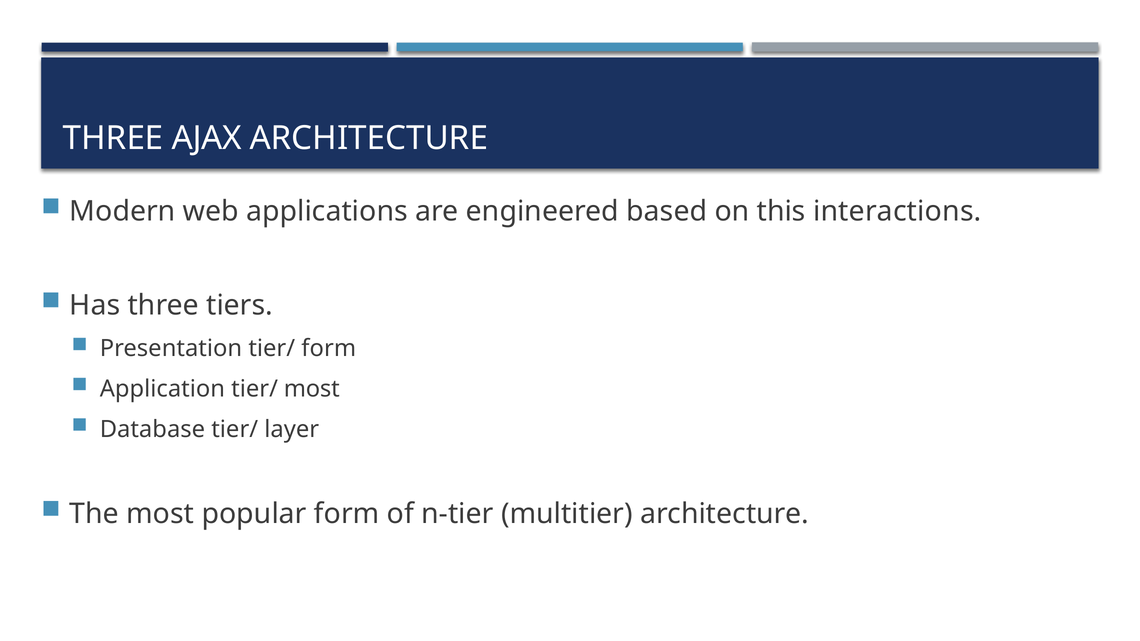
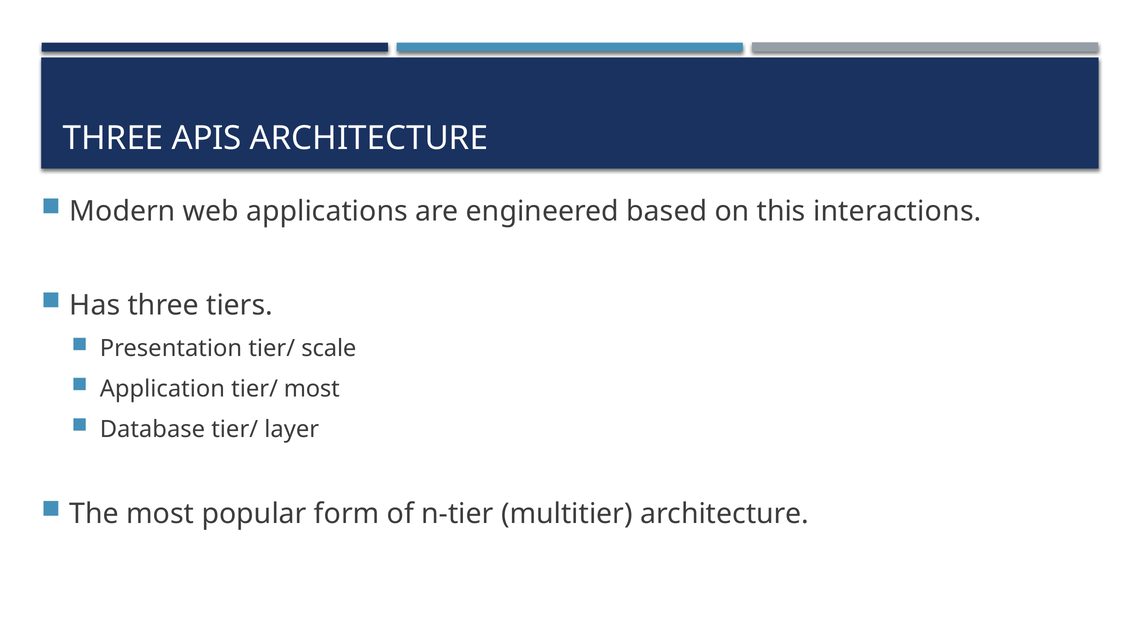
AJAX: AJAX -> APIS
tier/ form: form -> scale
